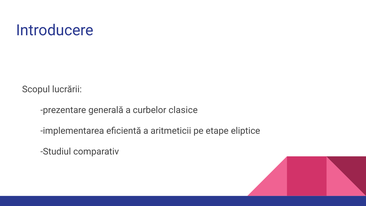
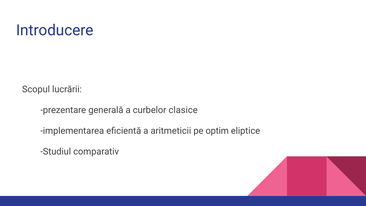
etape: etape -> optim
